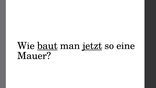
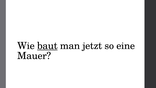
jetzt underline: present -> none
